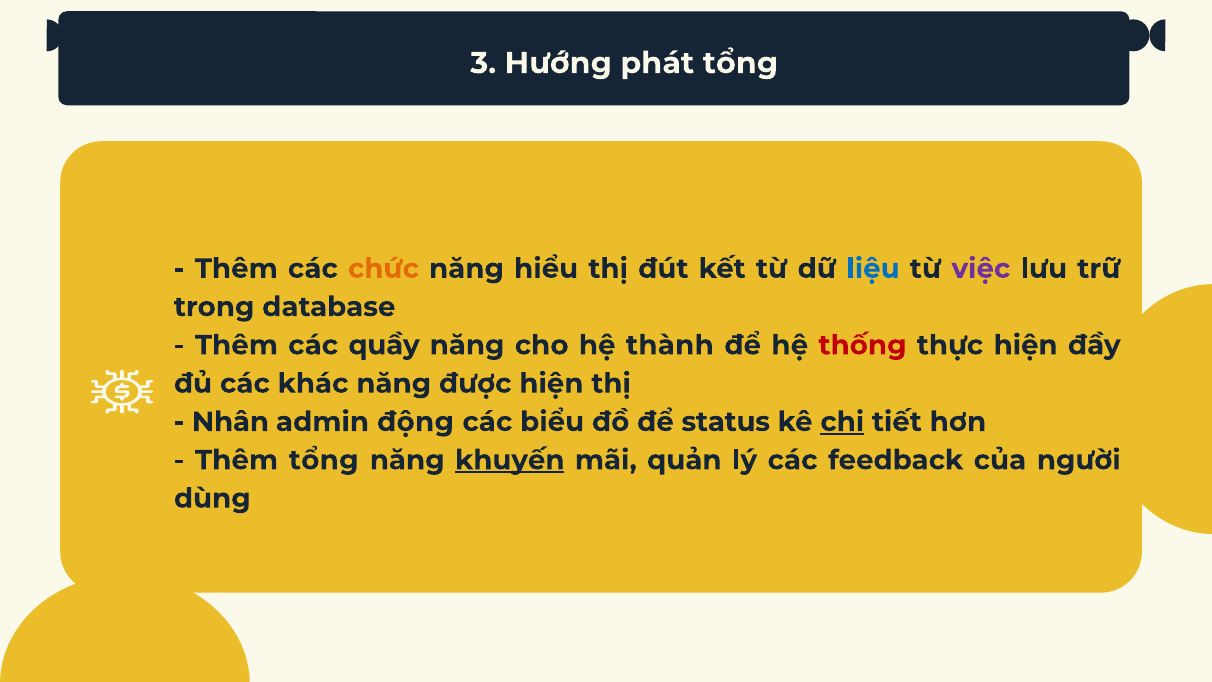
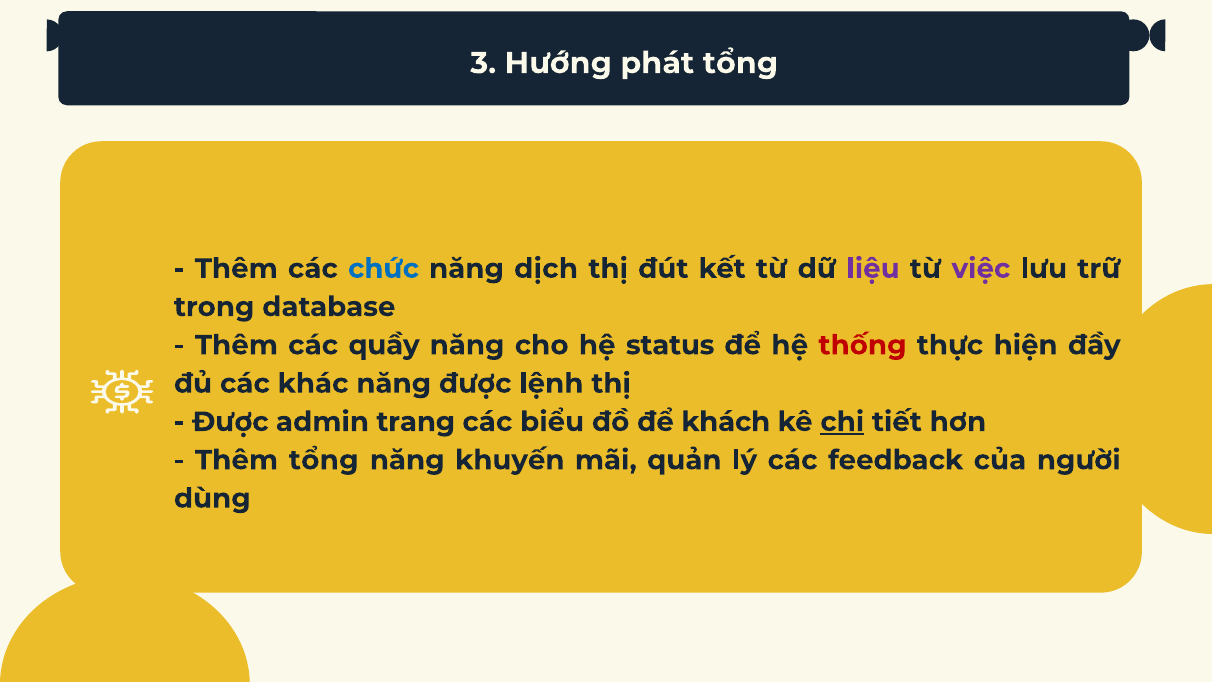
chức colour: orange -> blue
hiểu: hiểu -> dịch
liệu colour: blue -> purple
thành: thành -> status
được hiện: hiện -> lệnh
Nhân at (230, 422): Nhân -> Được
động: động -> trang
status: status -> khách
khuyến underline: present -> none
